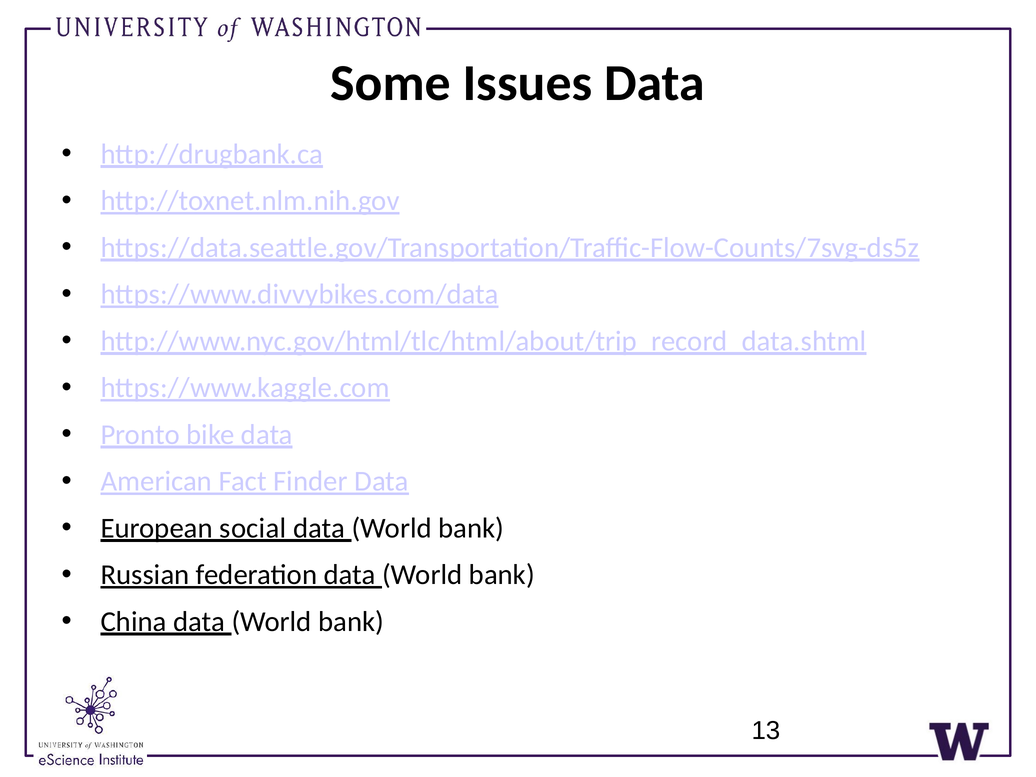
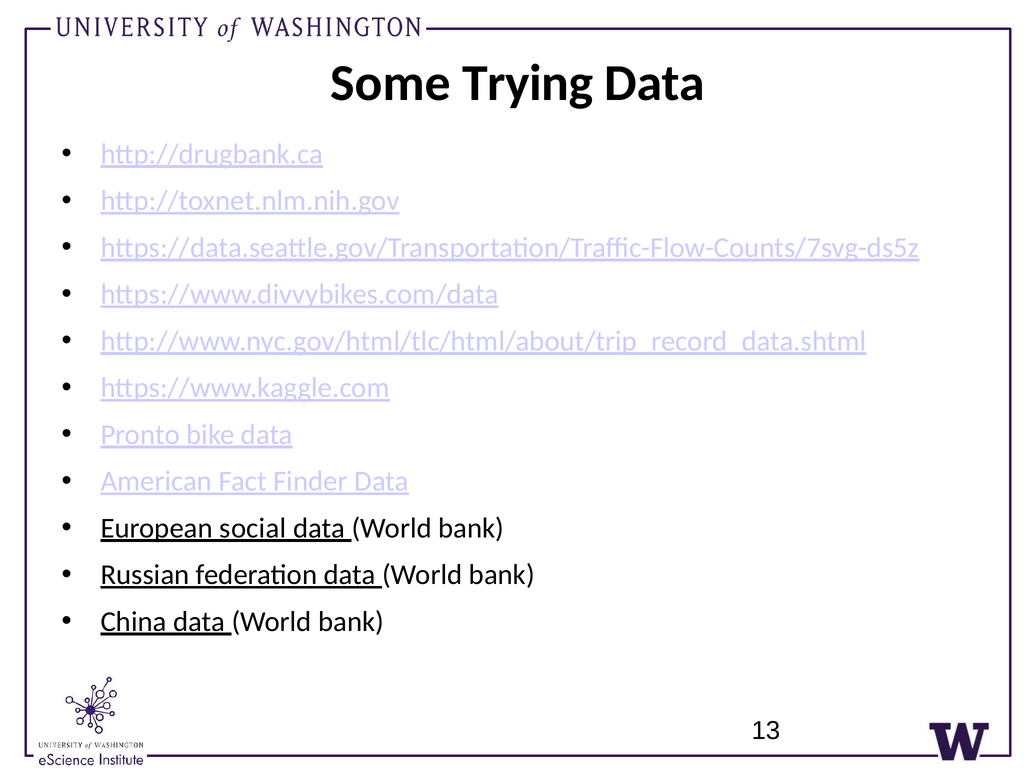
Issues: Issues -> Trying
